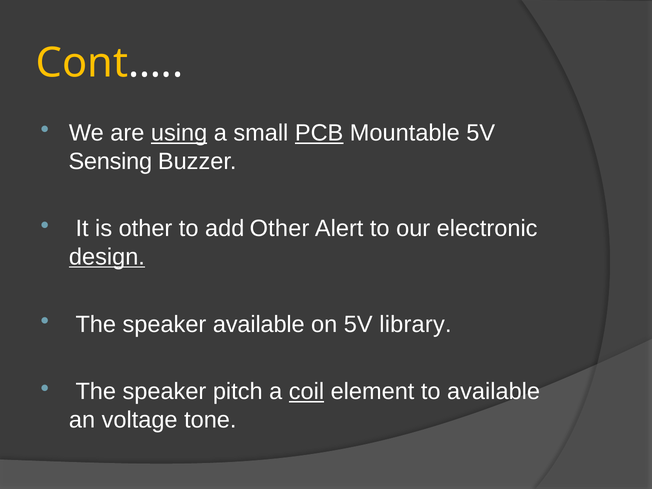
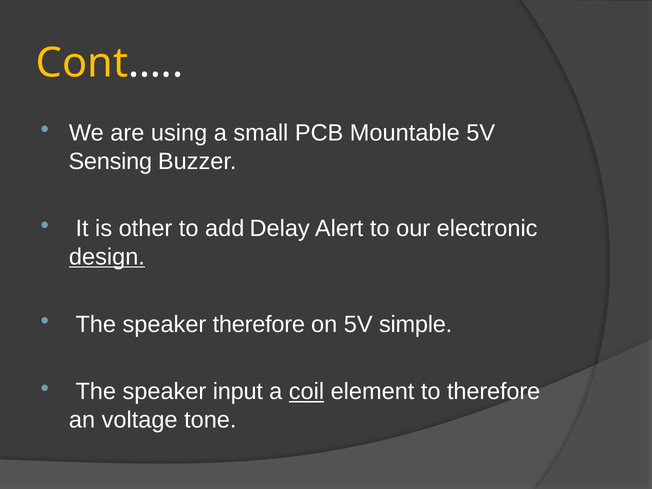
using underline: present -> none
PCB underline: present -> none
add Other: Other -> Delay
speaker available: available -> therefore
library: library -> simple
pitch: pitch -> input
to available: available -> therefore
